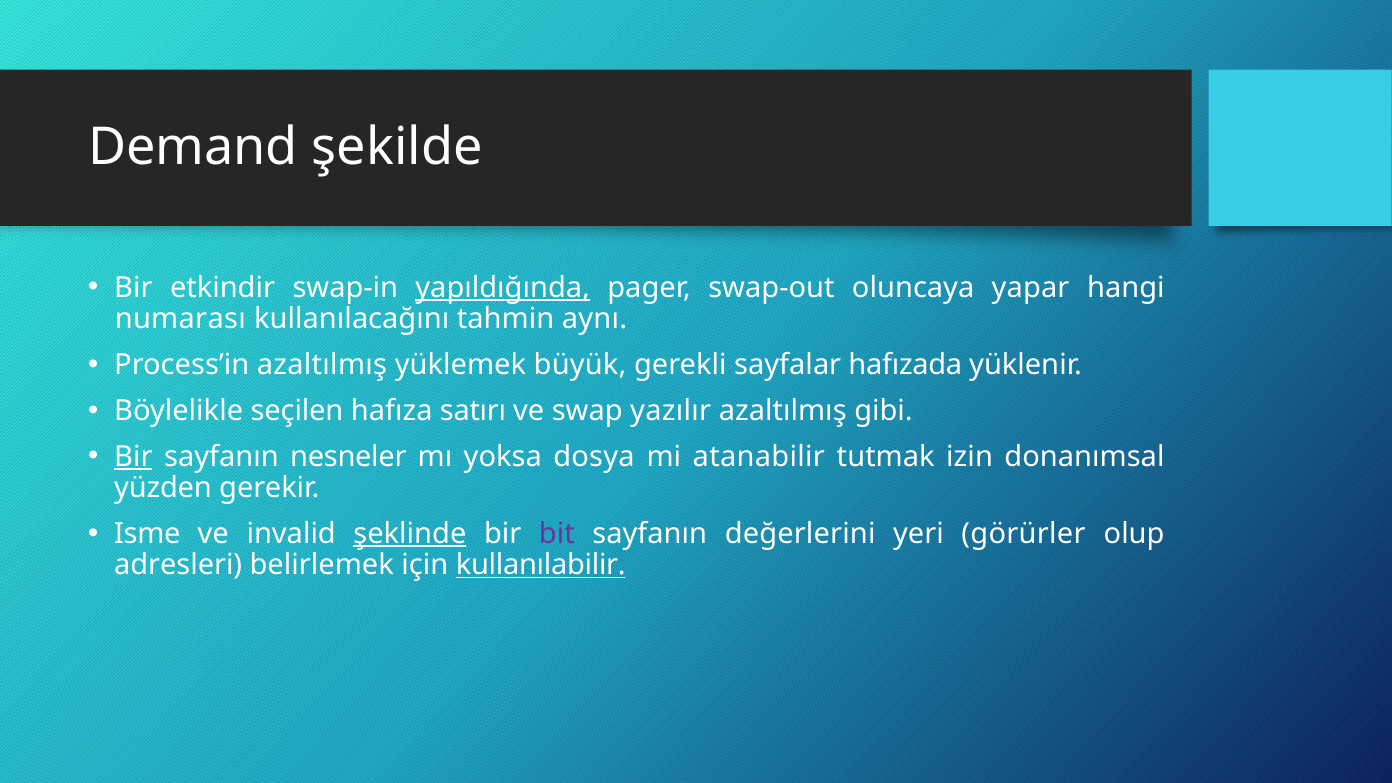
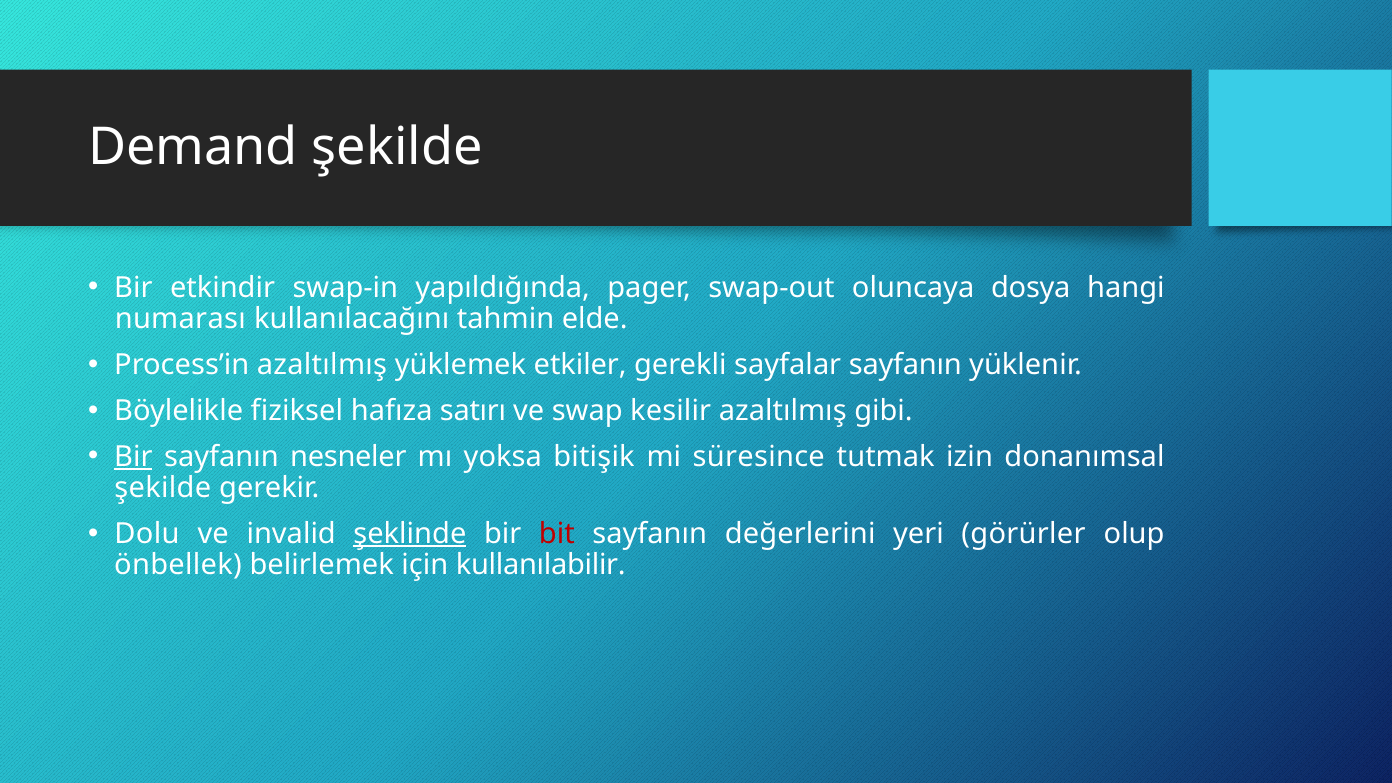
yapıldığında underline: present -> none
yapar: yapar -> dosya
aynı: aynı -> elde
büyük: büyük -> etkiler
sayfalar hafızada: hafızada -> sayfanın
seçilen: seçilen -> fiziksel
yazılır: yazılır -> kesilir
dosya: dosya -> bitişik
atanabilir: atanabilir -> süresince
yüzden at (163, 488): yüzden -> şekilde
Isme: Isme -> Dolu
bit colour: purple -> red
adresleri: adresleri -> önbellek
kullanılabilir underline: present -> none
